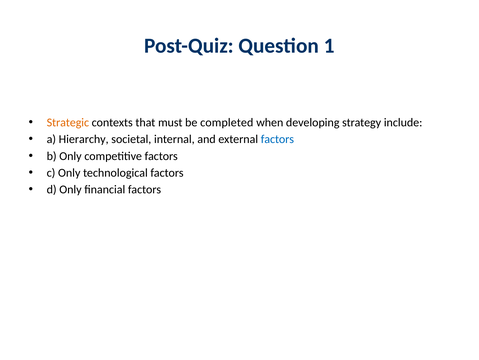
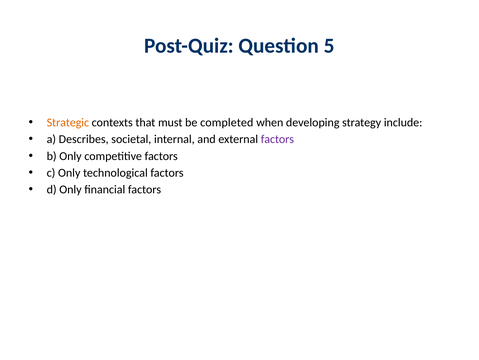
1: 1 -> 5
Hierarchy: Hierarchy -> Describes
factors at (277, 139) colour: blue -> purple
